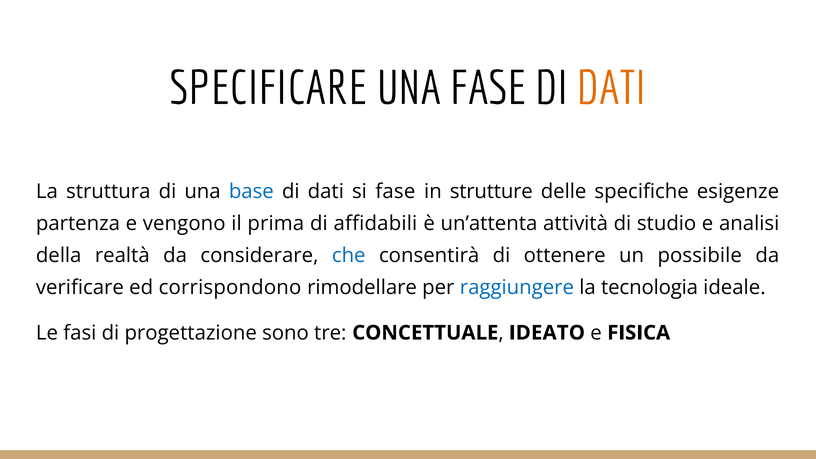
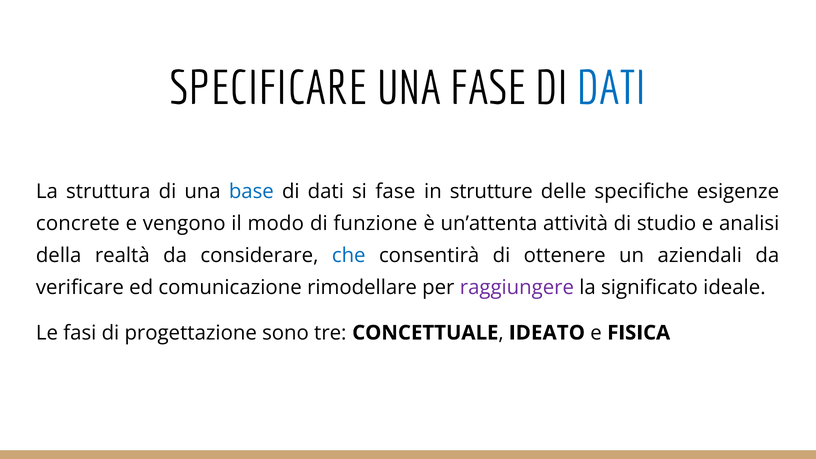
DATI at (611, 89) colour: orange -> blue
partenza: partenza -> concrete
prima: prima -> modo
affidabili: affidabili -> funzione
possibile: possibile -> aziendali
corrispondono: corrispondono -> comunicazione
raggiungere colour: blue -> purple
tecnologia: tecnologia -> significato
